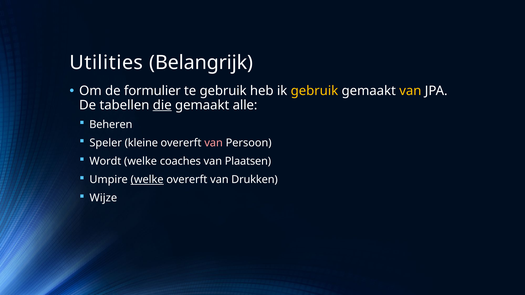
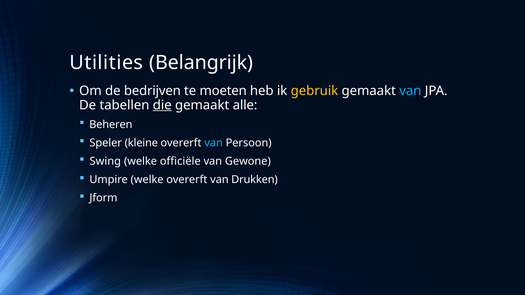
formulier: formulier -> bedrijven
te gebruik: gebruik -> moeten
van at (410, 91) colour: yellow -> light blue
van at (214, 143) colour: pink -> light blue
Wordt: Wordt -> Swing
coaches: coaches -> officiële
Plaatsen: Plaatsen -> Gewone
welke at (147, 180) underline: present -> none
Wijze: Wijze -> Jform
